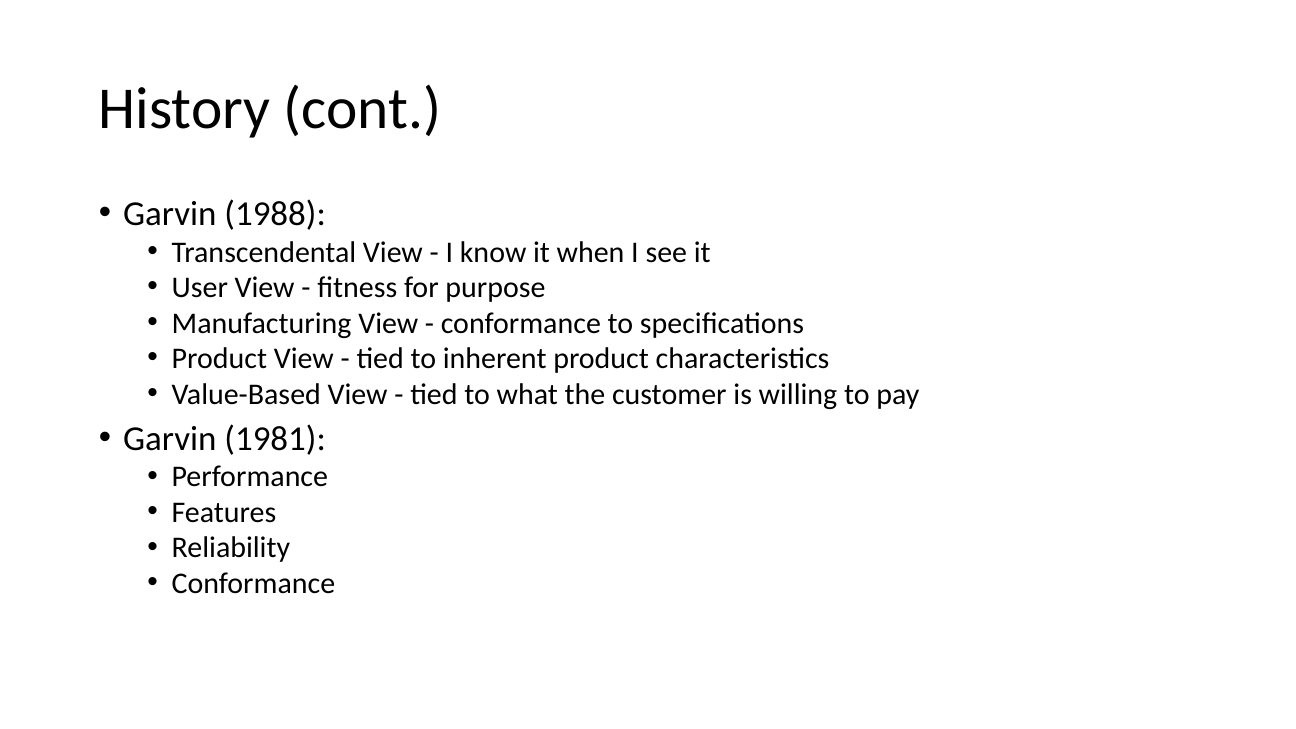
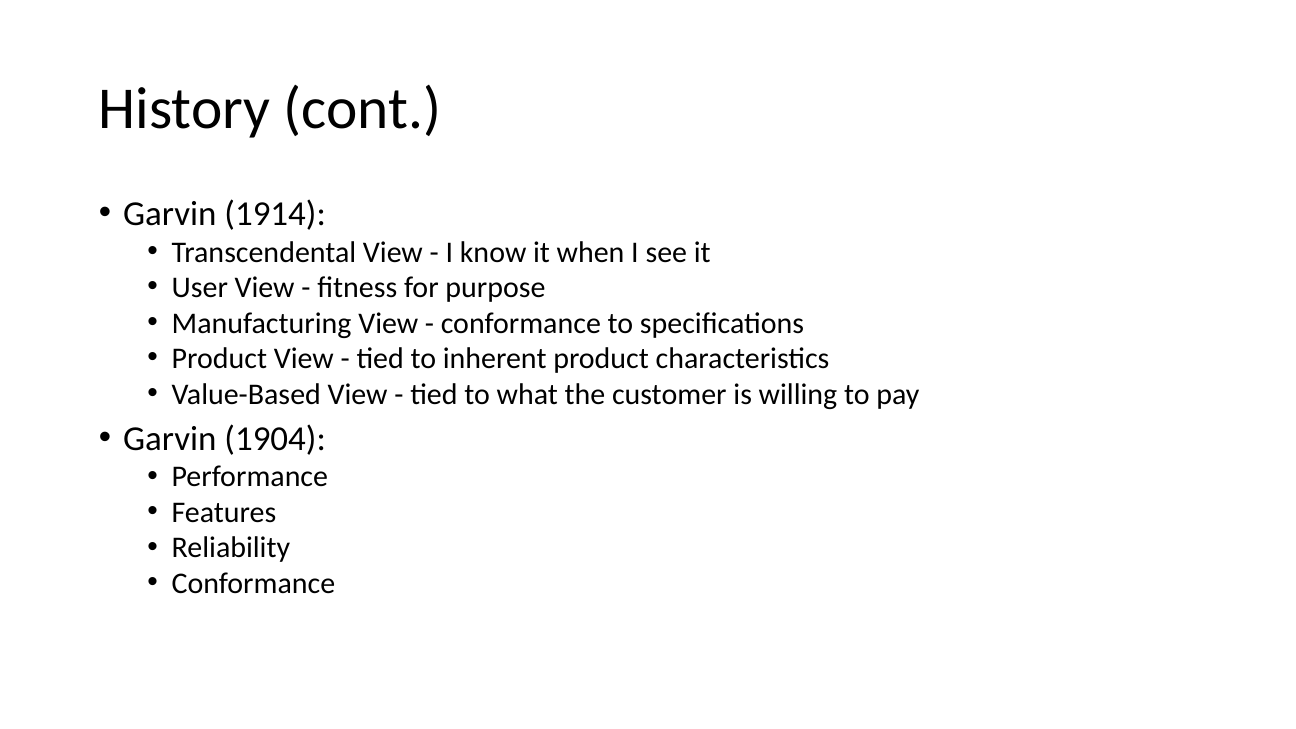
1988: 1988 -> 1914
1981: 1981 -> 1904
